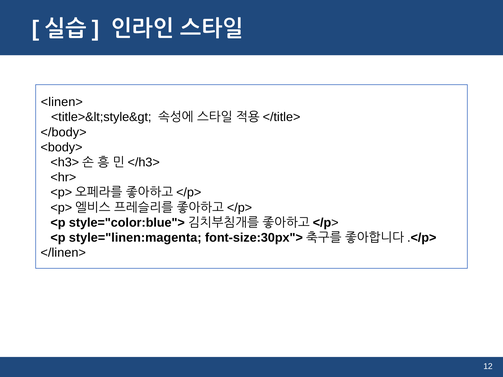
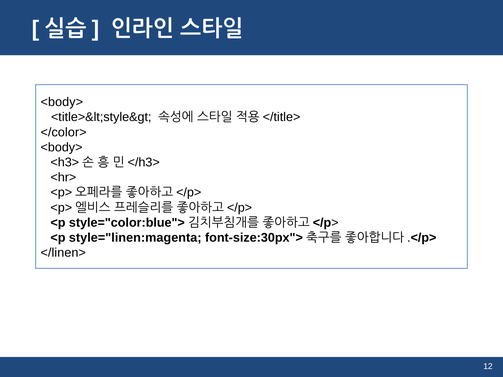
<linen> at (62, 102): <linen> -> <body>
</body>: </body> -> </color>
